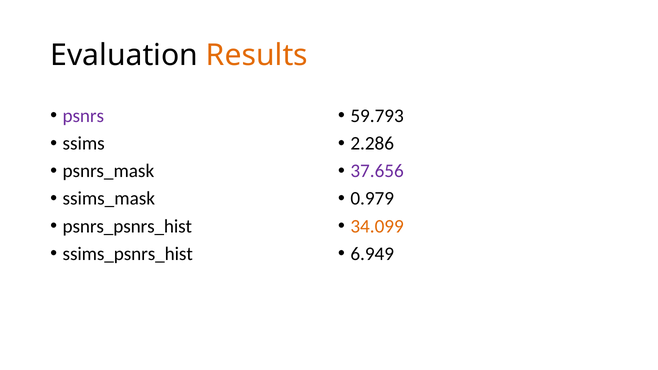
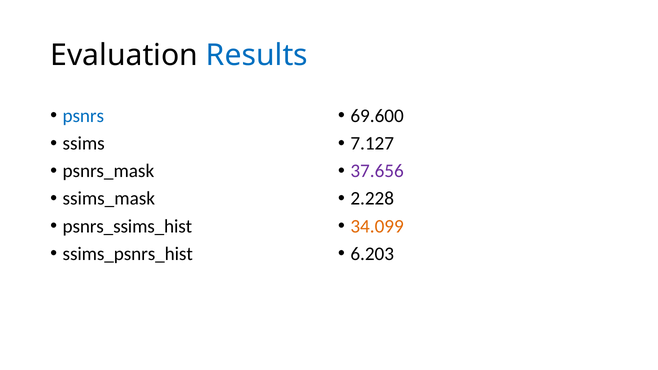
Results colour: orange -> blue
psnrs colour: purple -> blue
59.793: 59.793 -> 69.600
2.286: 2.286 -> 7.127
0.979: 0.979 -> 2.228
psnrs_psnrs_hist: psnrs_psnrs_hist -> psnrs_ssims_hist
6.949: 6.949 -> 6.203
